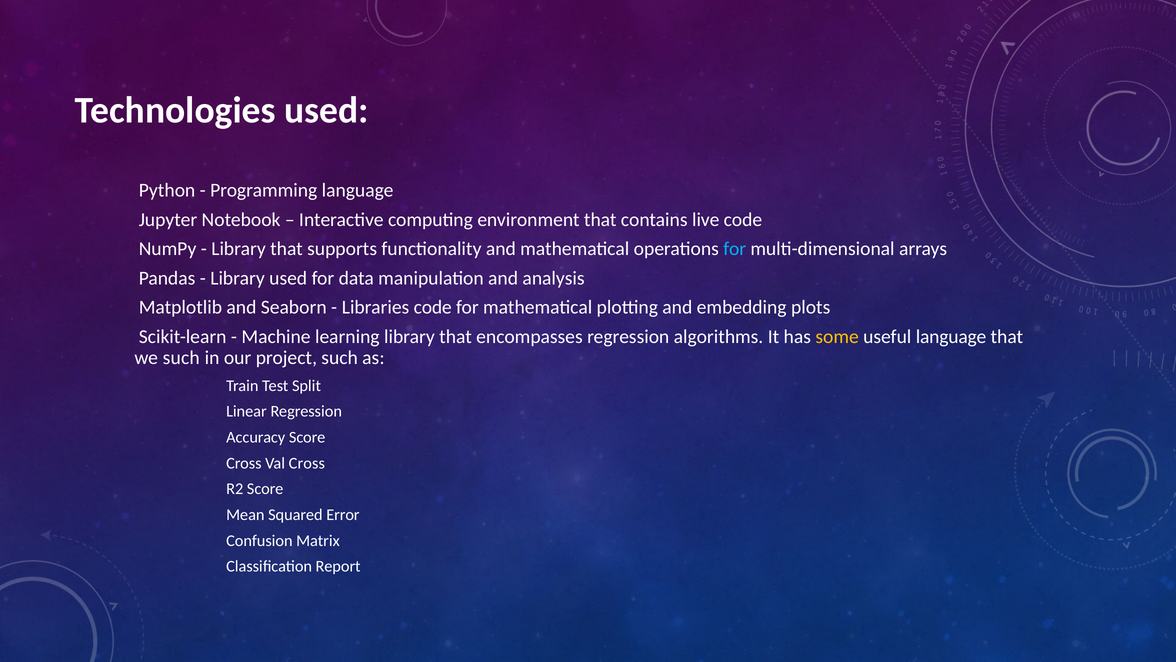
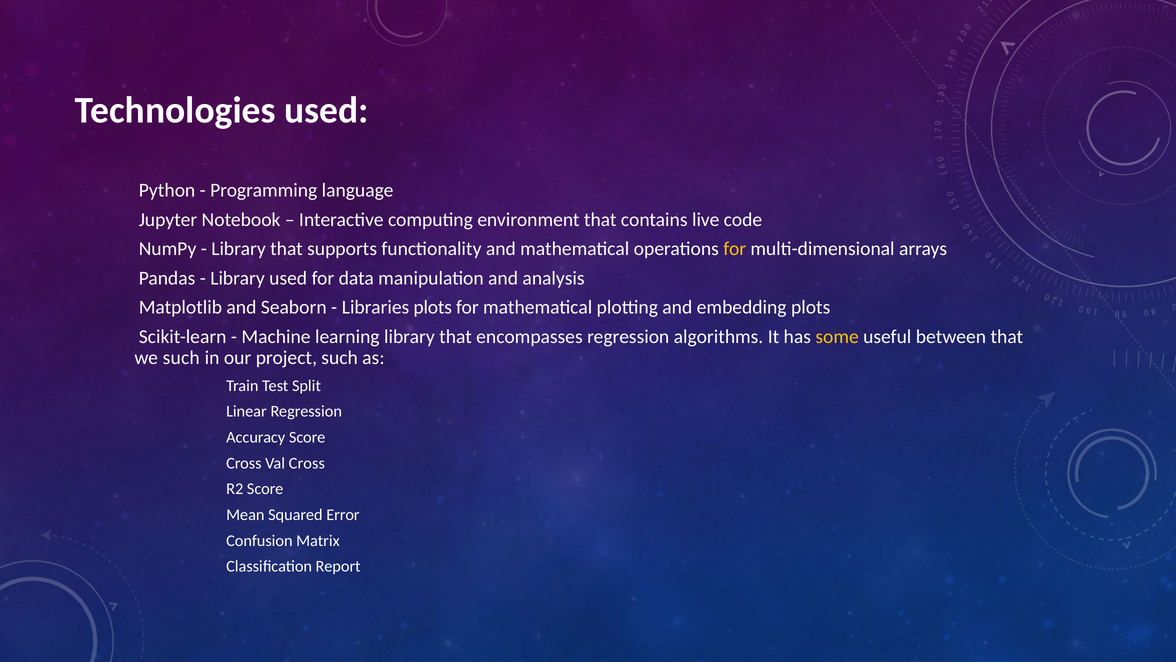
for at (735, 249) colour: light blue -> yellow
Libraries code: code -> plots
useful language: language -> between
